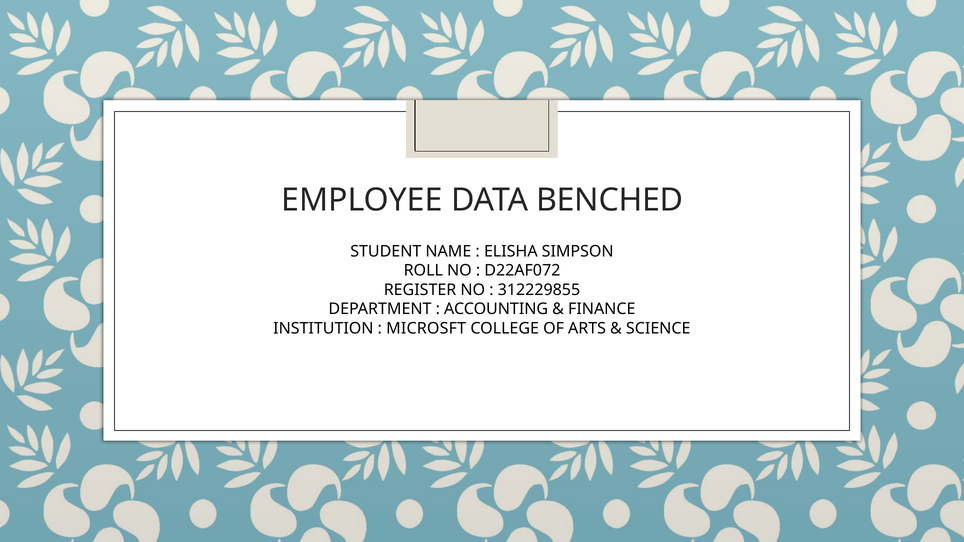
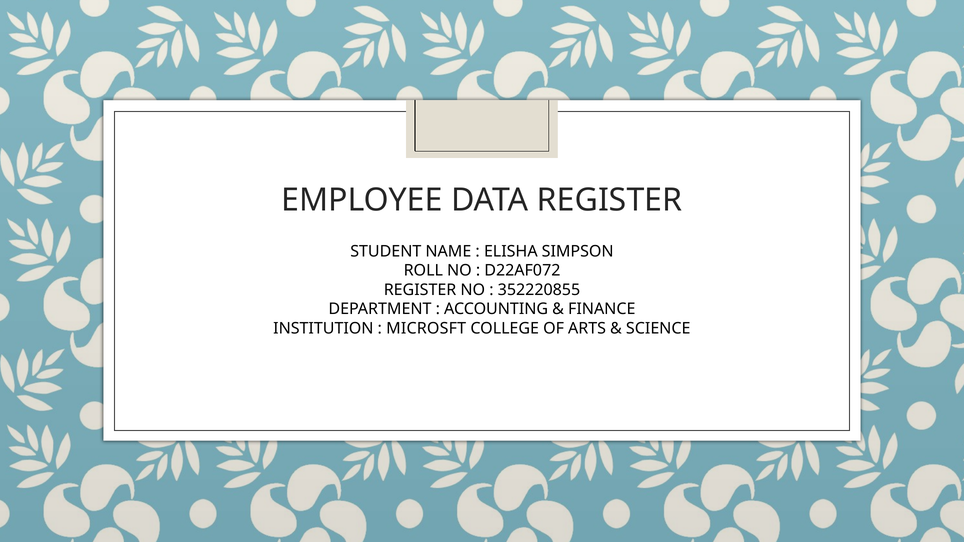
DATA BENCHED: BENCHED -> REGISTER
312229855: 312229855 -> 352220855
